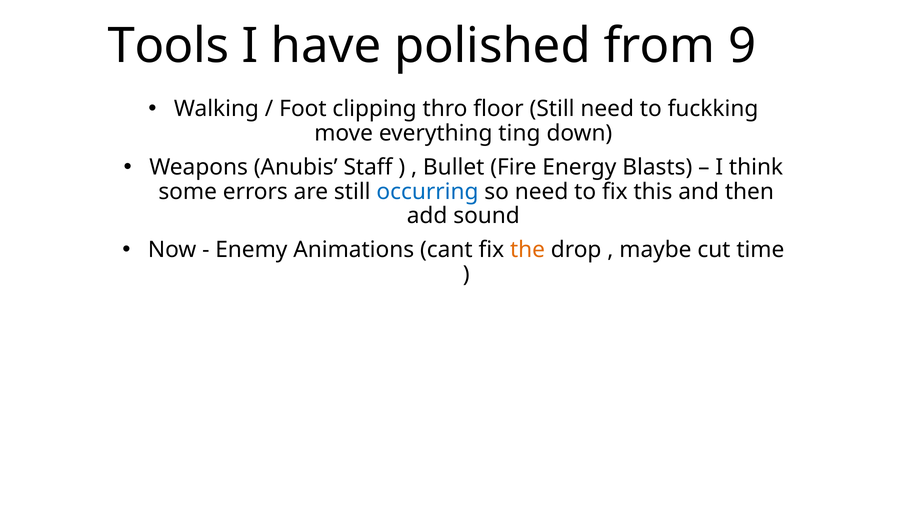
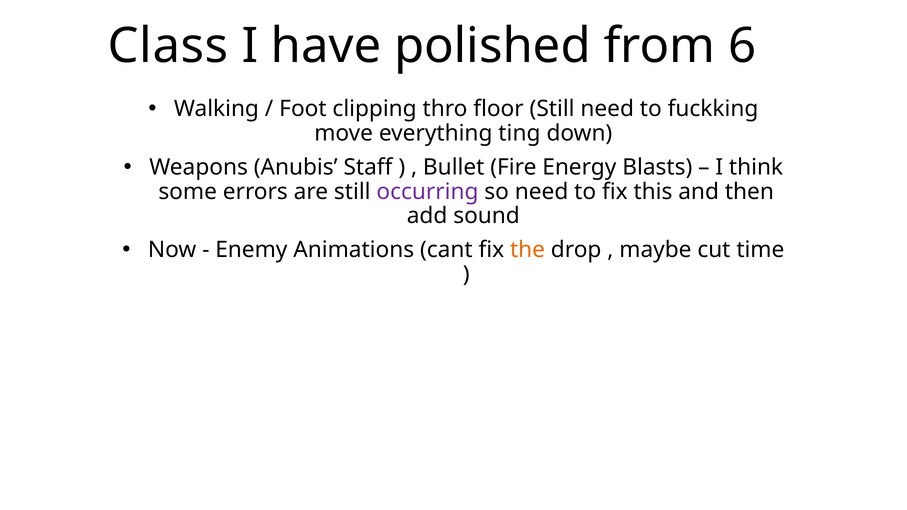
Tools: Tools -> Class
9: 9 -> 6
occurring colour: blue -> purple
